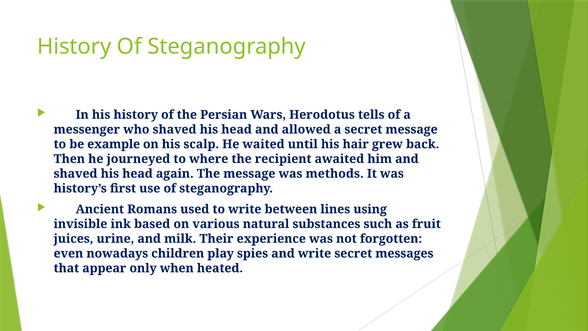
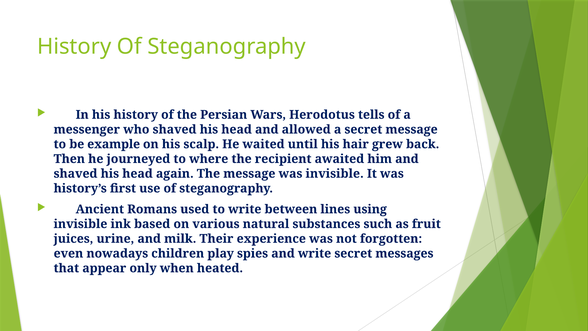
was methods: methods -> invisible
